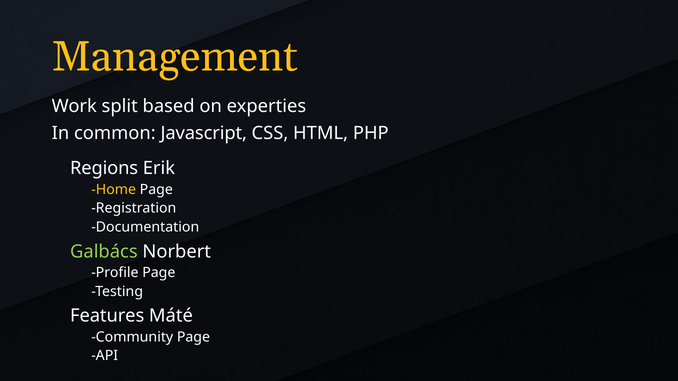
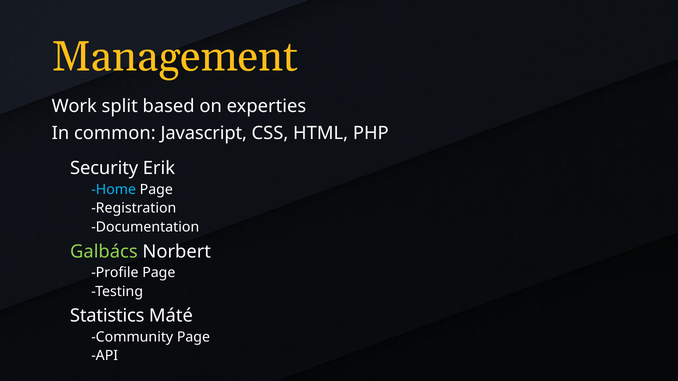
Regions: Regions -> Security
Home colour: yellow -> light blue
Features: Features -> Statistics
